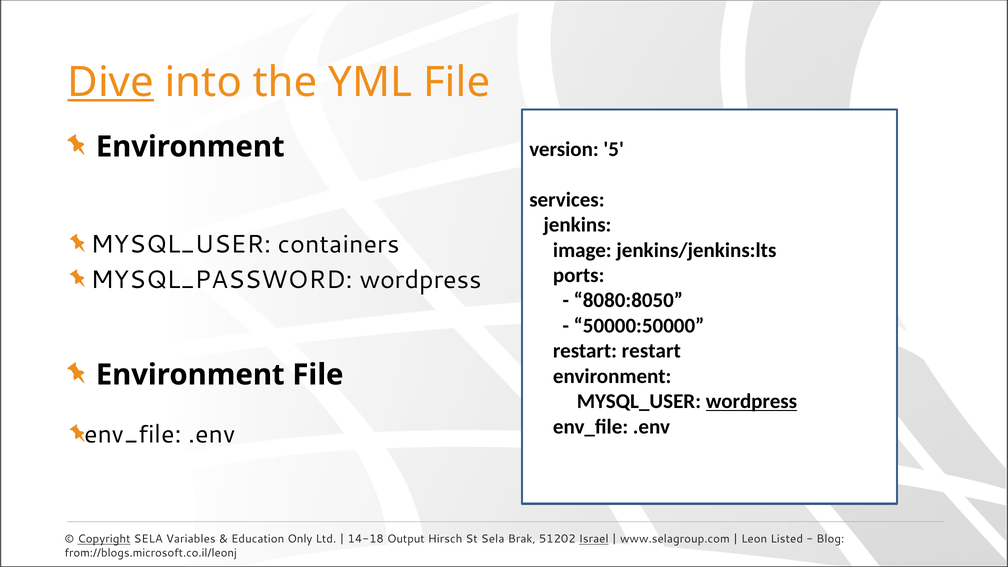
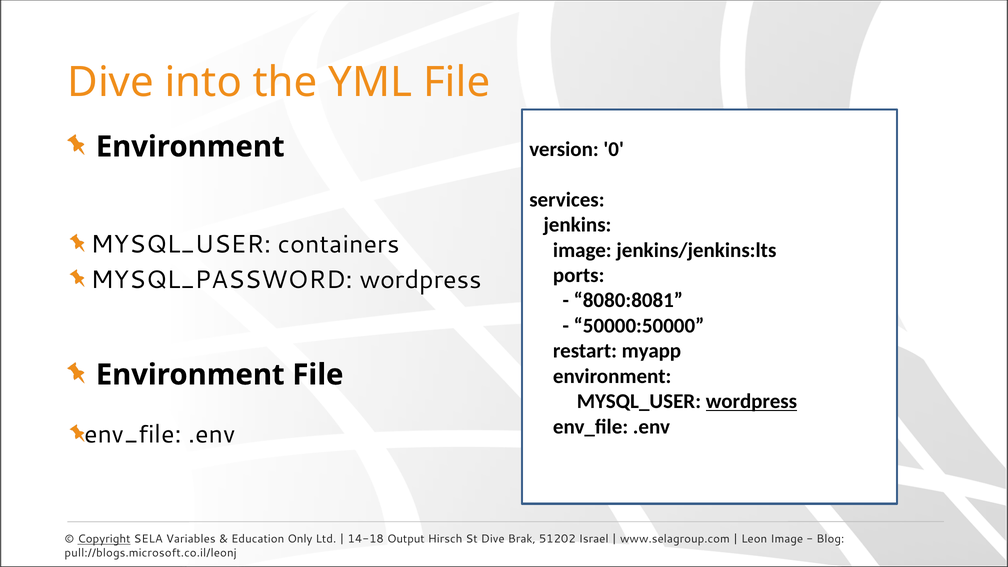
Dive at (111, 82) underline: present -> none
5: 5 -> 0
8080:8050: 8080:8050 -> 8080:8081
restart restart: restart -> myapp
St Sela: Sela -> Dive
Israel underline: present -> none
Leon Listed: Listed -> Image
from://blogs.microsoft.co.il/leonj: from://blogs.microsoft.co.il/leonj -> pull://blogs.microsoft.co.il/leonj
